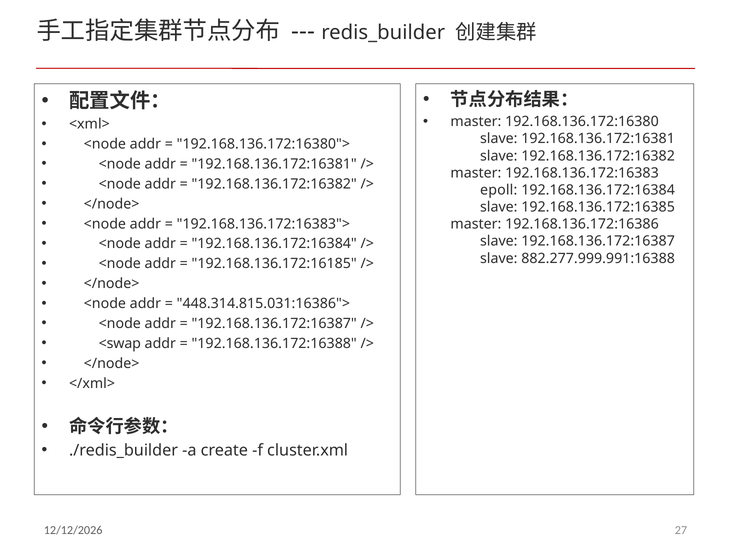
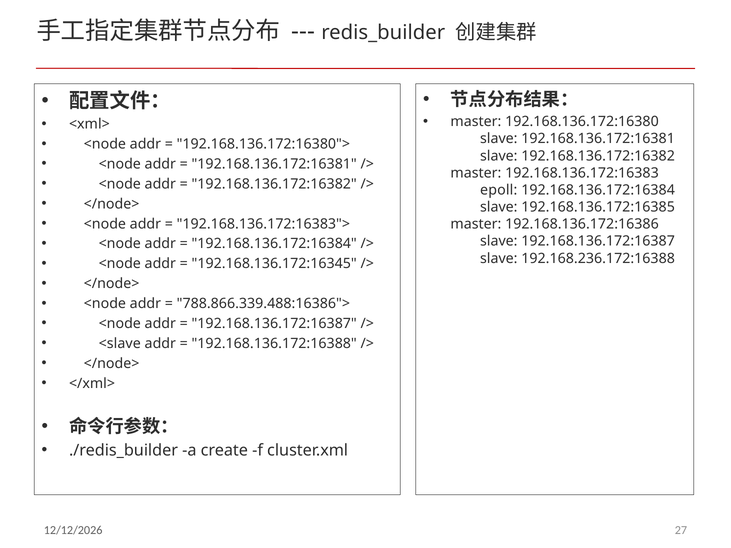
882.277.999.991:16388: 882.277.999.991:16388 -> 192.168.236.172:16388
192.168.136.172:16185: 192.168.136.172:16185 -> 192.168.136.172:16345
448.314.815.031:16386">: 448.314.815.031:16386"> -> 788.866.339.488:16386">
<swap: <swap -> <slave
